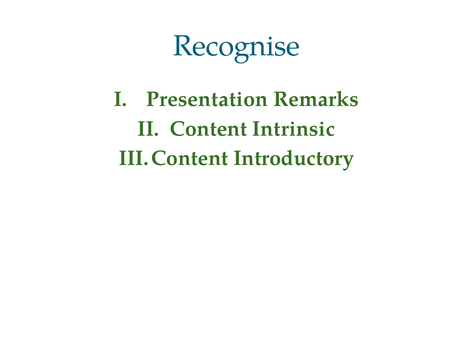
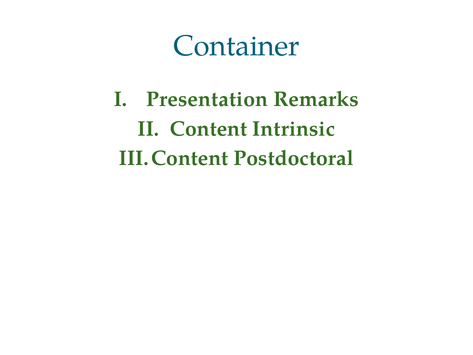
Recognise: Recognise -> Container
Introductory: Introductory -> Postdoctoral
